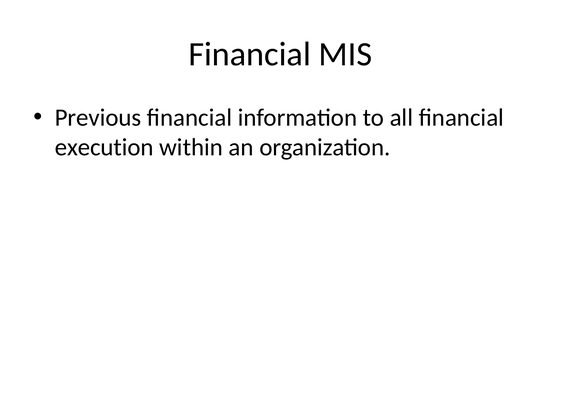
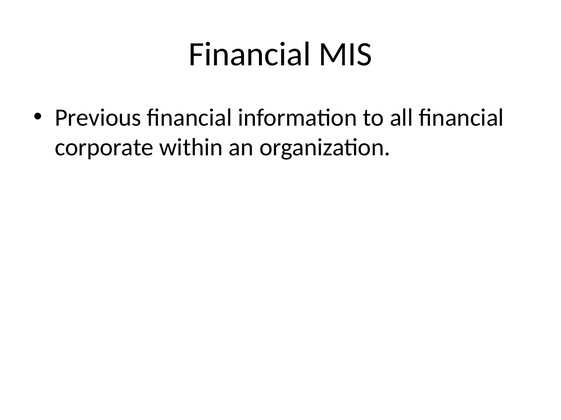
execution: execution -> corporate
